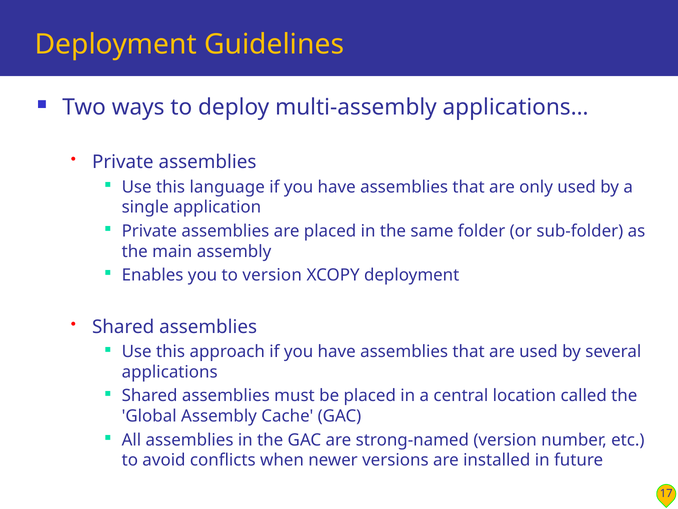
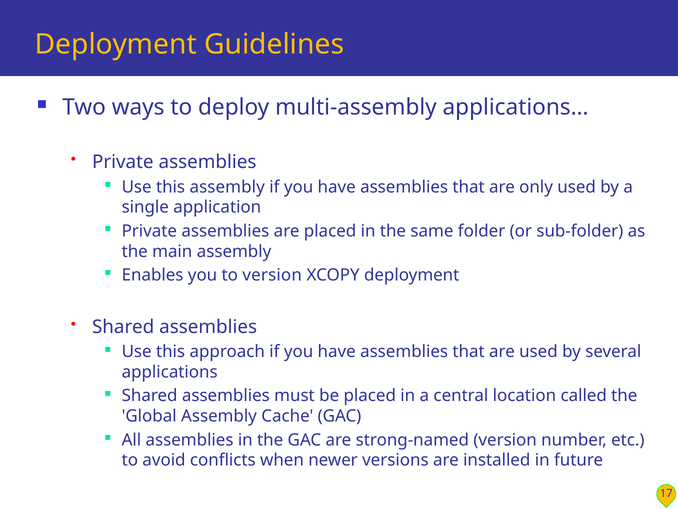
this language: language -> assembly
